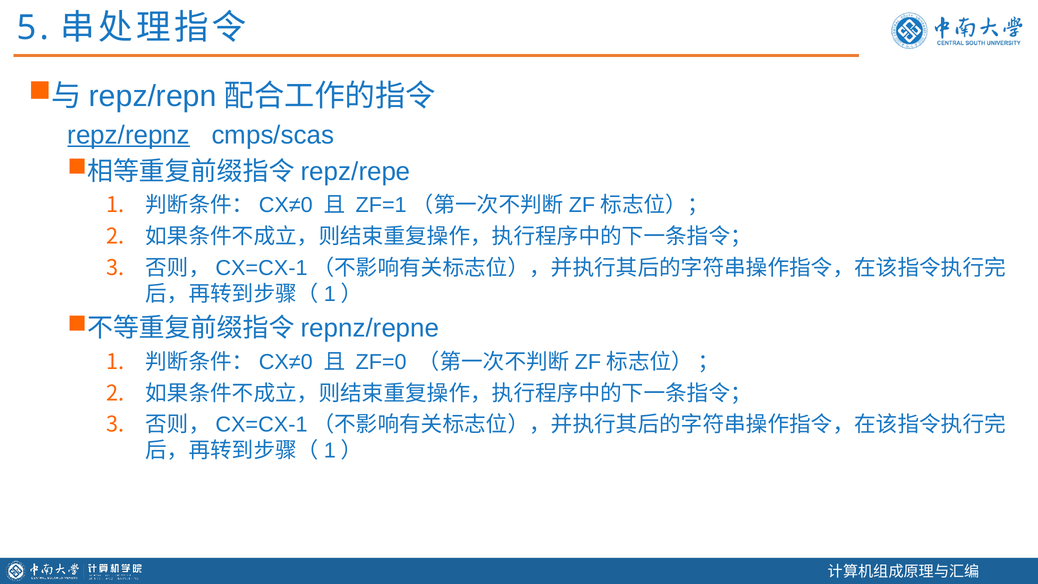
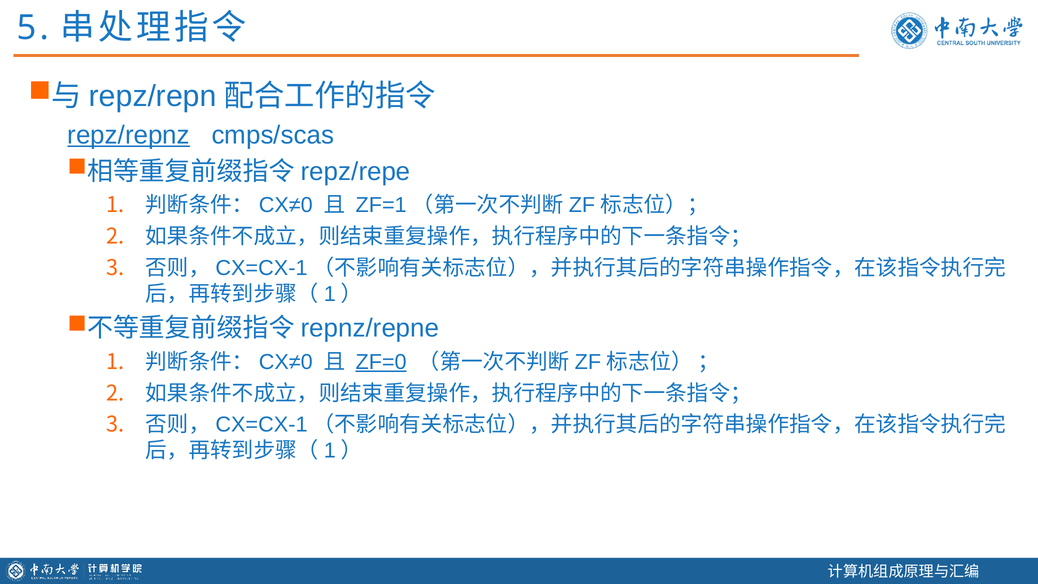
ZF=0 underline: none -> present
